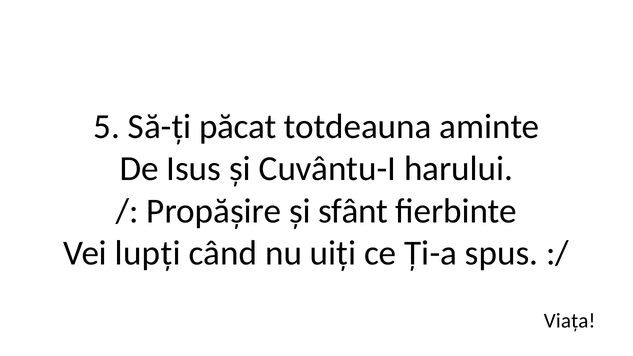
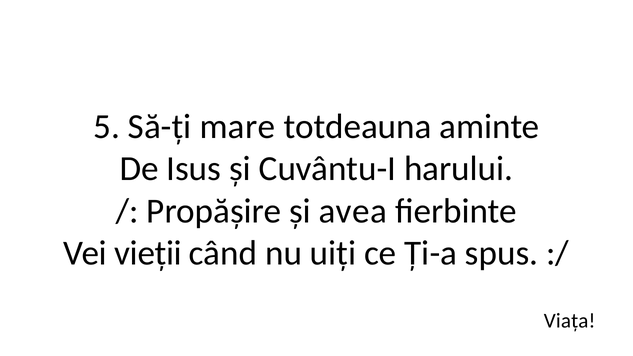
păcat: păcat -> mare
sfânt: sfânt -> avea
lupți: lupți -> vieții
